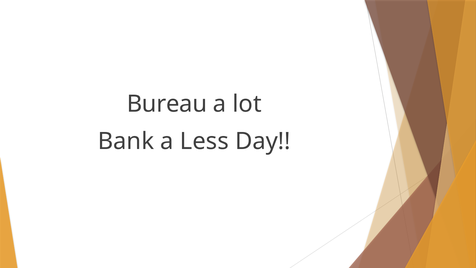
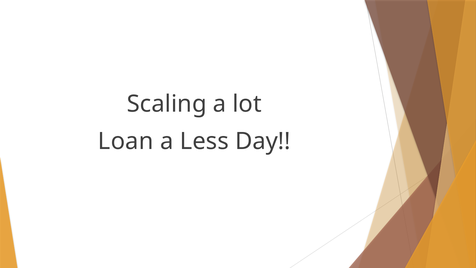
Bureau: Bureau -> Scaling
Bank: Bank -> Loan
